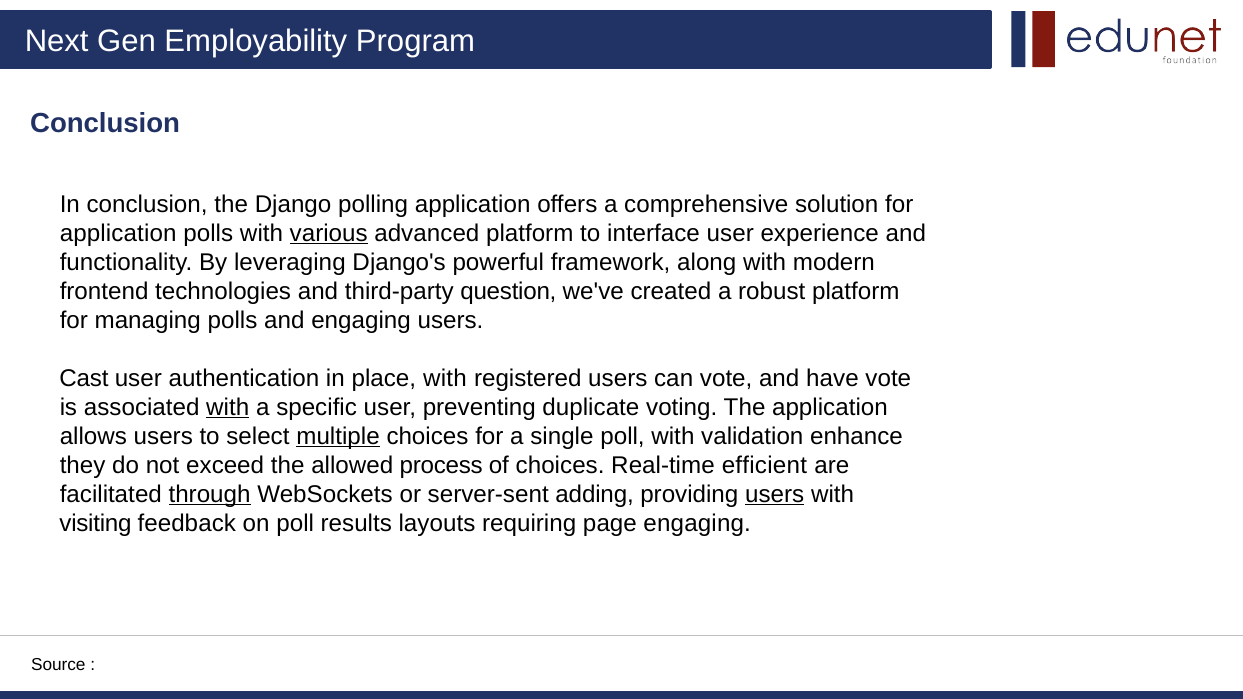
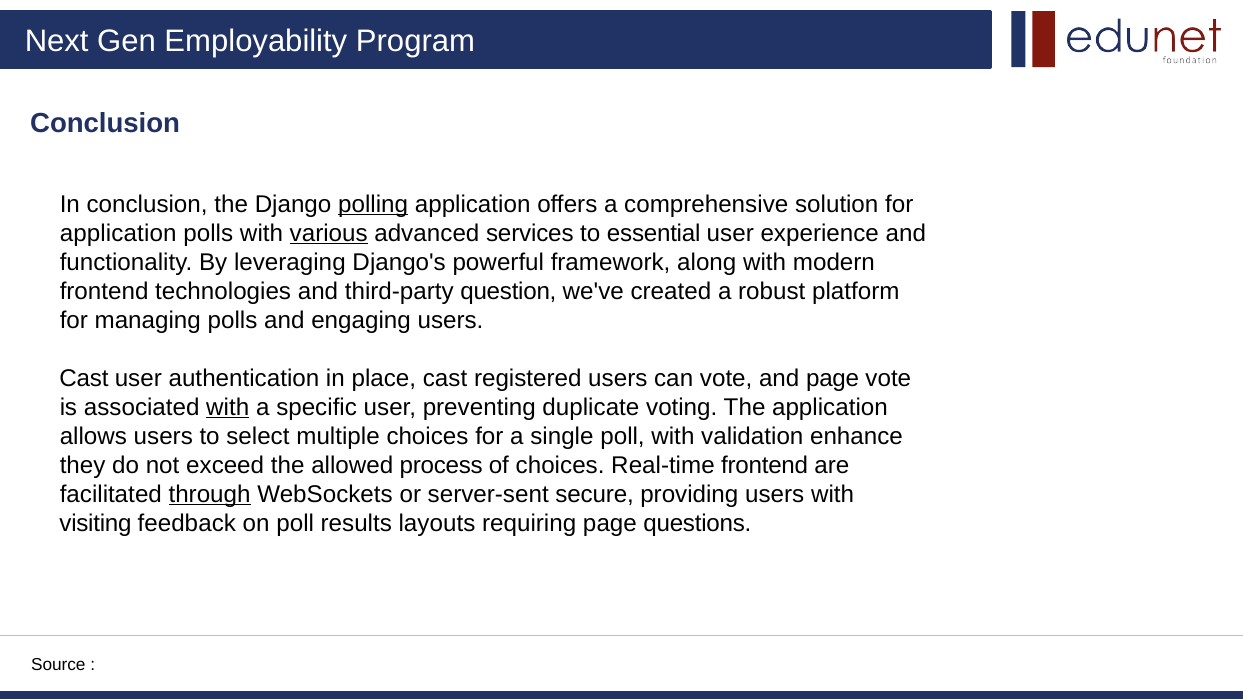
polling underline: none -> present
advanced platform: platform -> services
interface: interface -> essential
place with: with -> cast
and have: have -> page
multiple underline: present -> none
Real-time efficient: efficient -> frontend
adding: adding -> secure
users at (775, 495) underline: present -> none
page engaging: engaging -> questions
